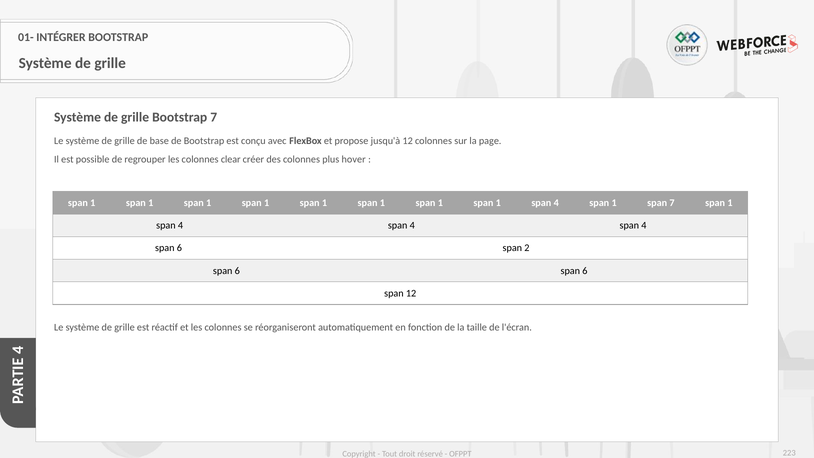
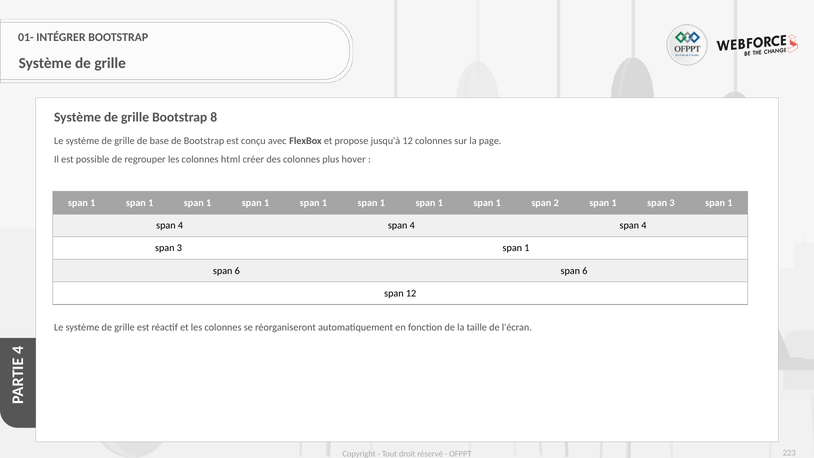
Bootstrap 7: 7 -> 8
clear: clear -> html
4 at (556, 203): 4 -> 2
1 span 7: 7 -> 3
6 at (179, 248): 6 -> 3
2 at (527, 248): 2 -> 1
